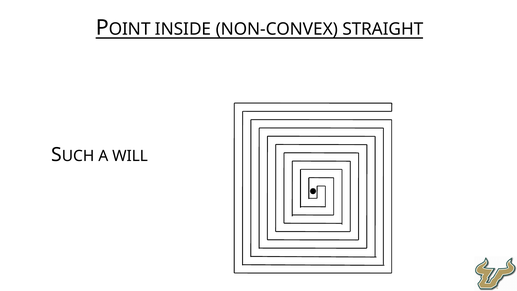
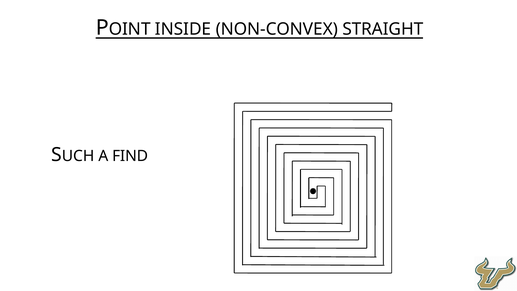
WILL: WILL -> FIND
